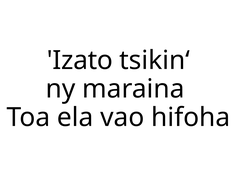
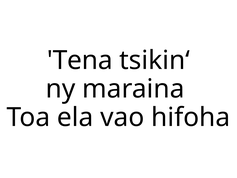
Izato: Izato -> Tena
